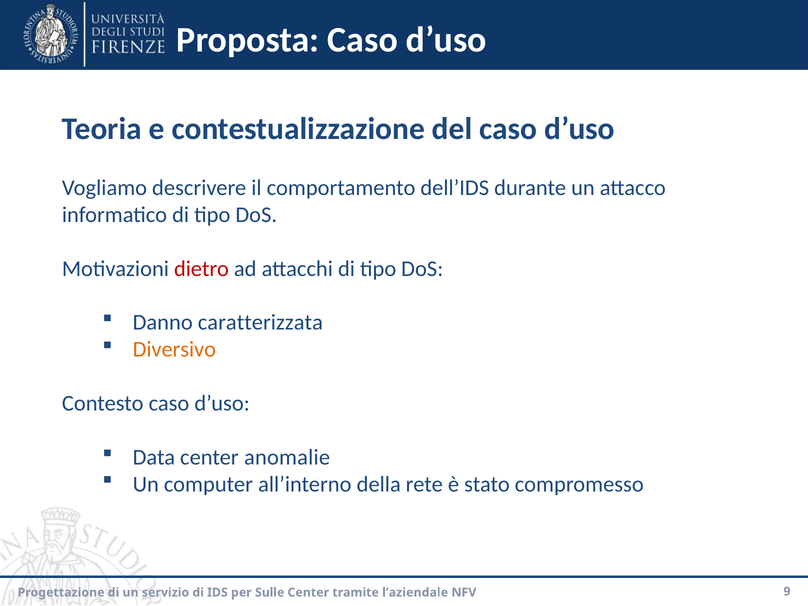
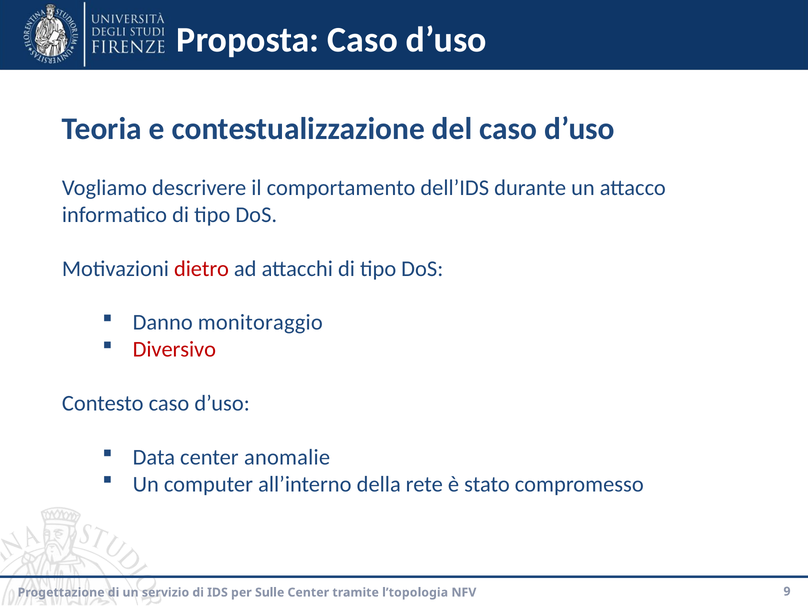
caratterizzata: caratterizzata -> monitoraggio
Diversivo colour: orange -> red
l’aziendale: l’aziendale -> l’topologia
